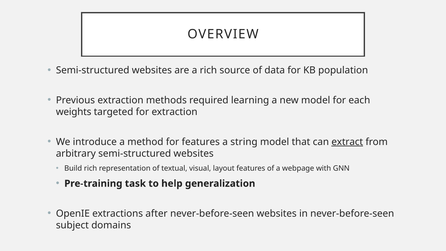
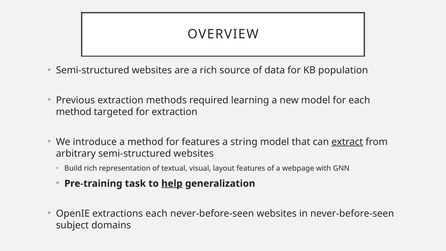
weights at (74, 112): weights -> method
help underline: none -> present
extractions after: after -> each
